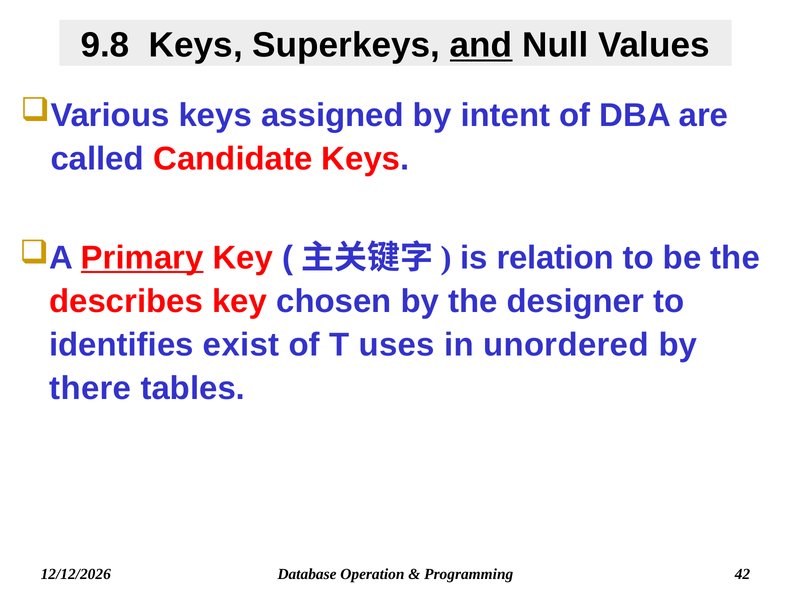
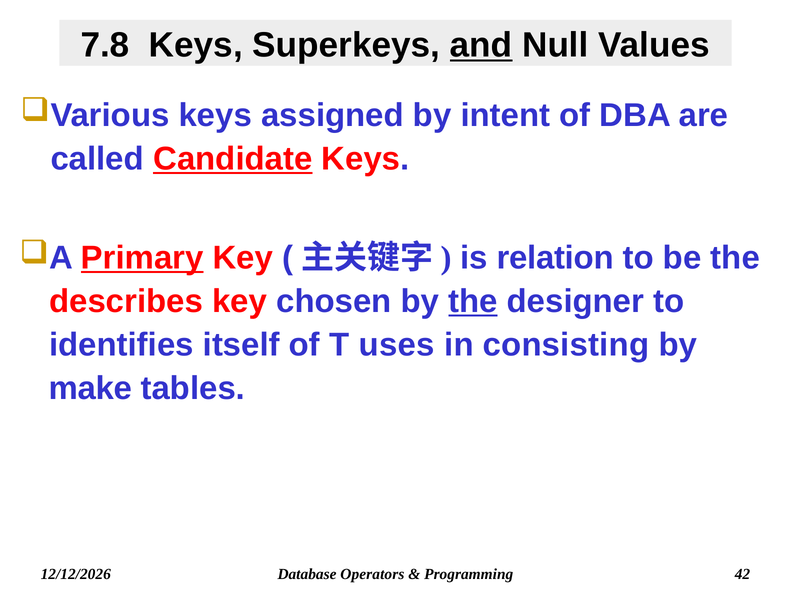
9.8: 9.8 -> 7.8
Candidate underline: none -> present
the at (473, 302) underline: none -> present
exist: exist -> itself
unordered: unordered -> consisting
there: there -> make
Operation: Operation -> Operators
